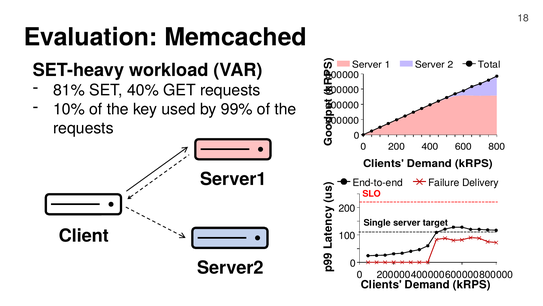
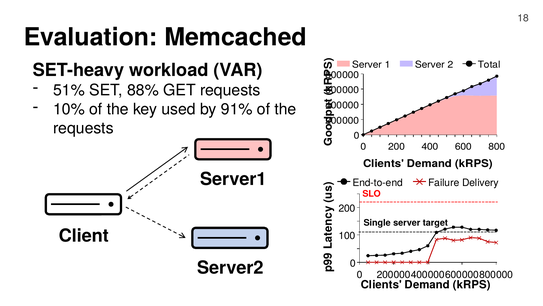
81%: 81% -> 51%
40%: 40% -> 88%
99%: 99% -> 91%
